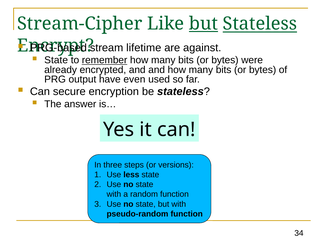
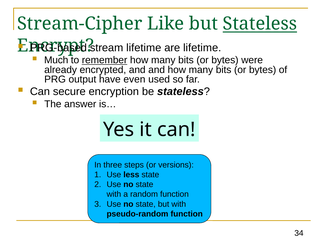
but at (203, 24) underline: present -> none
are against: against -> lifetime
State at (56, 60): State -> Much
